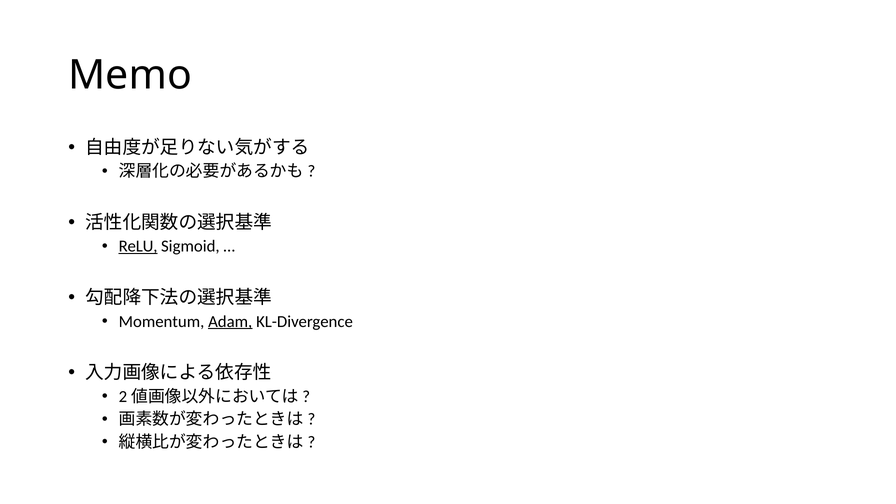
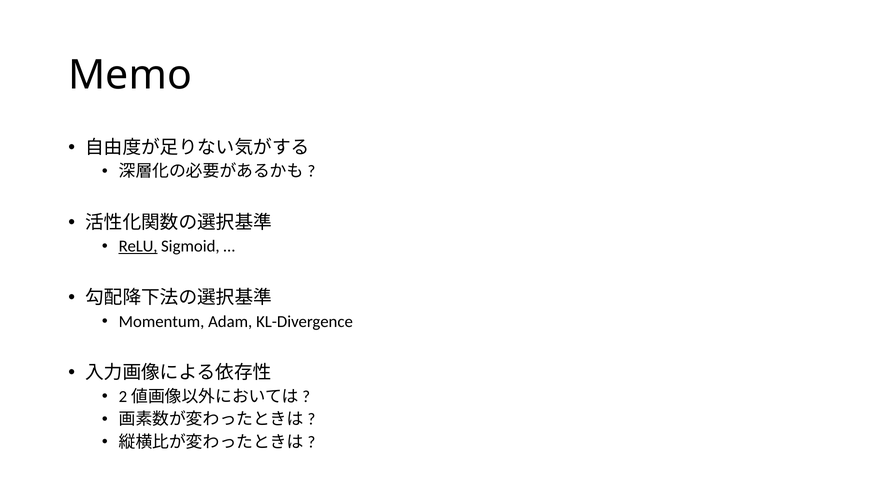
Adam underline: present -> none
